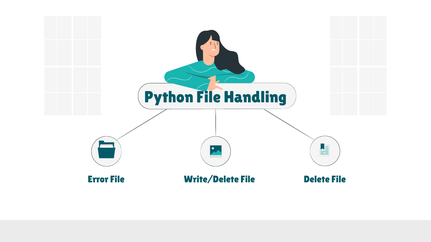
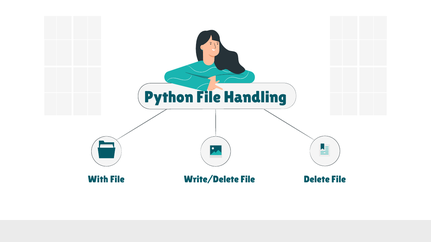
Error: Error -> With
